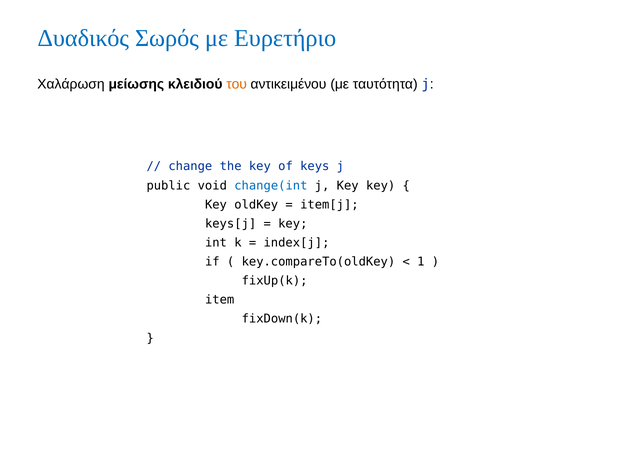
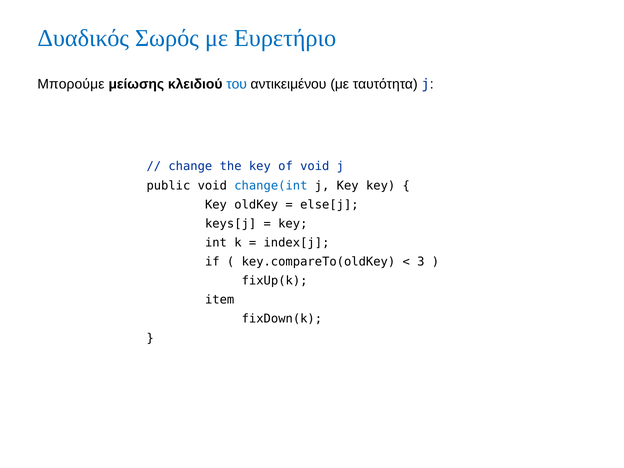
Χαλάρωση: Χαλάρωση -> Μπορούμε
του colour: orange -> blue
of keys: keys -> void
item[j: item[j -> else[j
1: 1 -> 3
